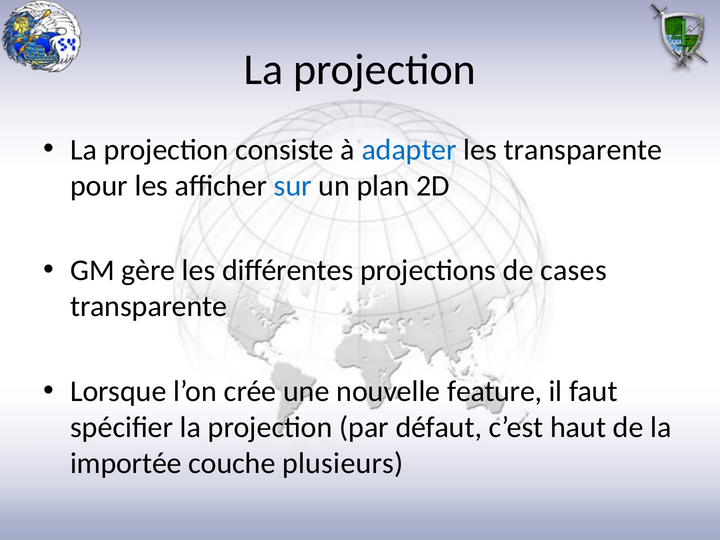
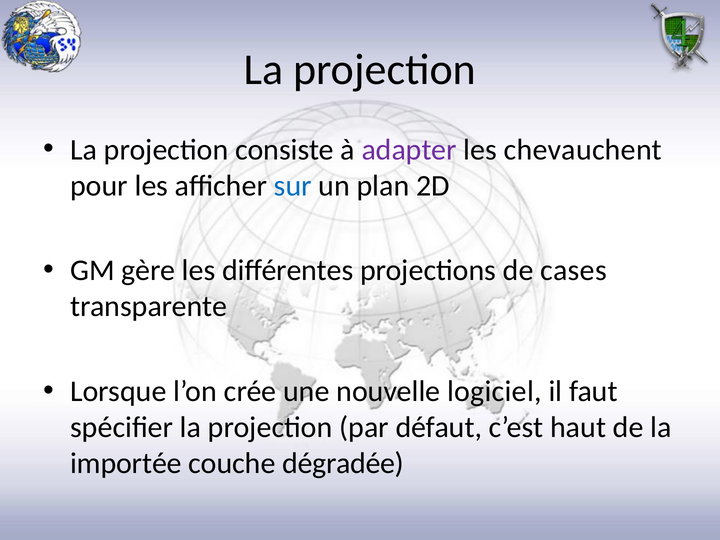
adapter colour: blue -> purple
les transparente: transparente -> chevauchent
feature: feature -> logiciel
plusieurs: plusieurs -> dégradée
